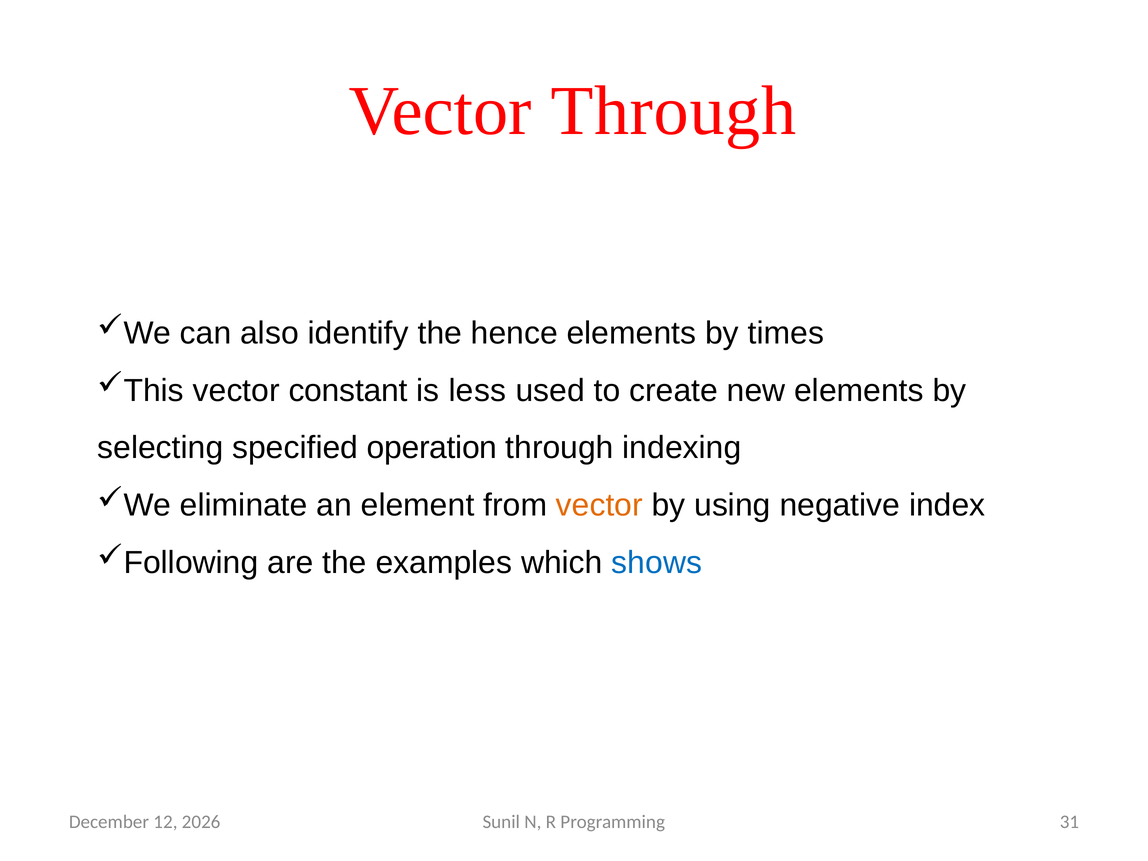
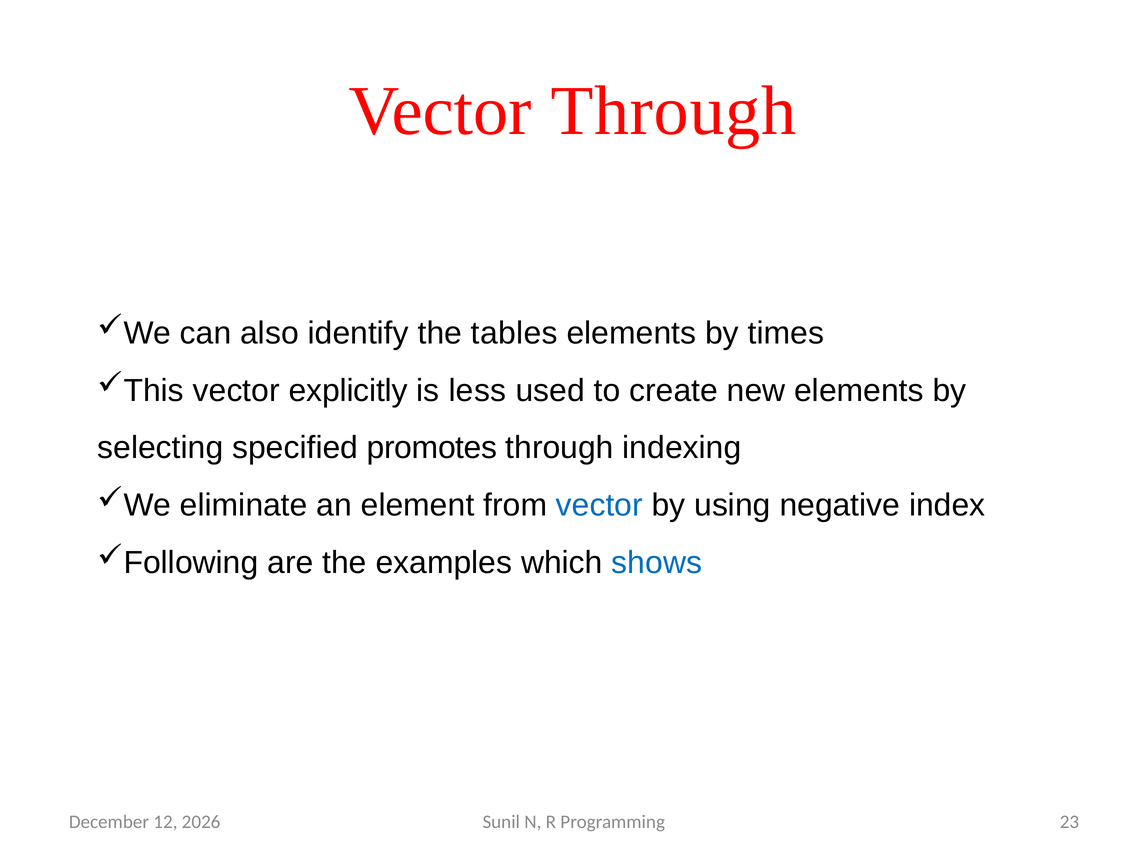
hence: hence -> tables
constant: constant -> explicitly
operation: operation -> promotes
vector at (599, 505) colour: orange -> blue
31: 31 -> 23
